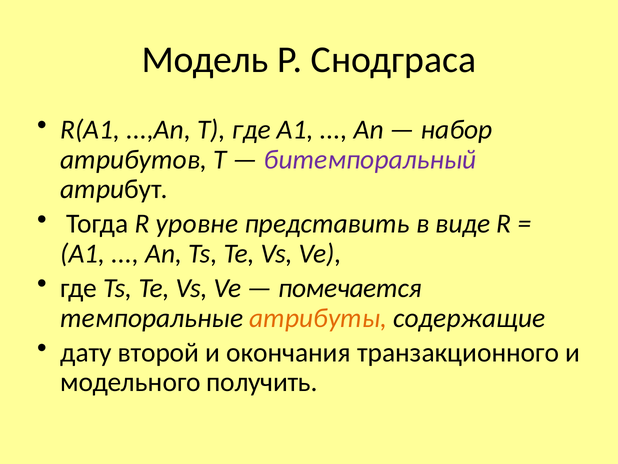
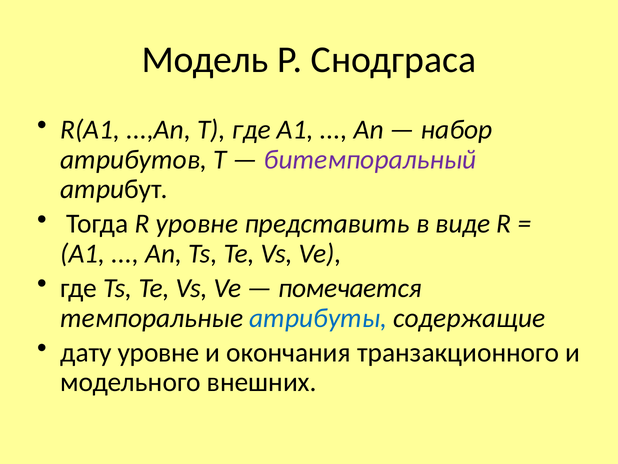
атрибуты colour: orange -> blue
дату второй: второй -> уровне
получить: получить -> внешних
